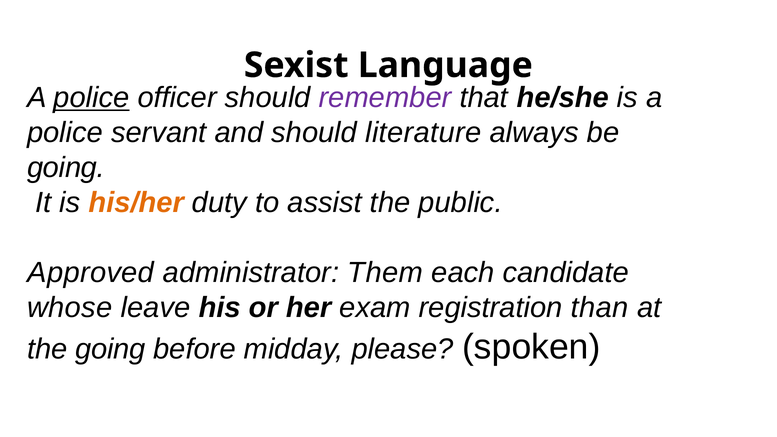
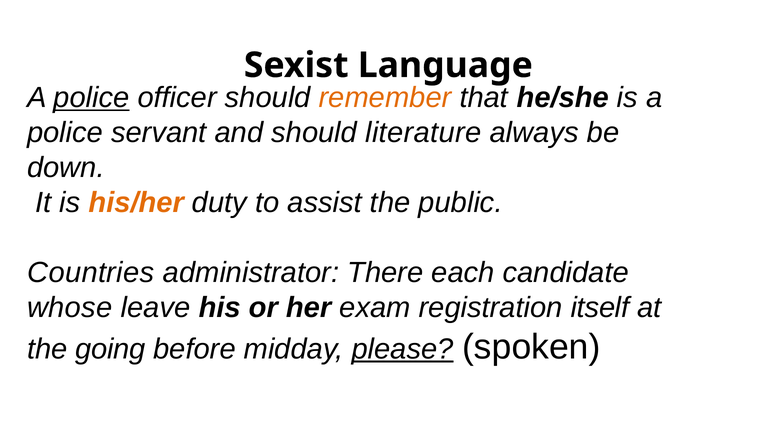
remember colour: purple -> orange
going at (66, 168): going -> down
Approved: Approved -> Countries
Them: Them -> There
than: than -> itself
please underline: none -> present
